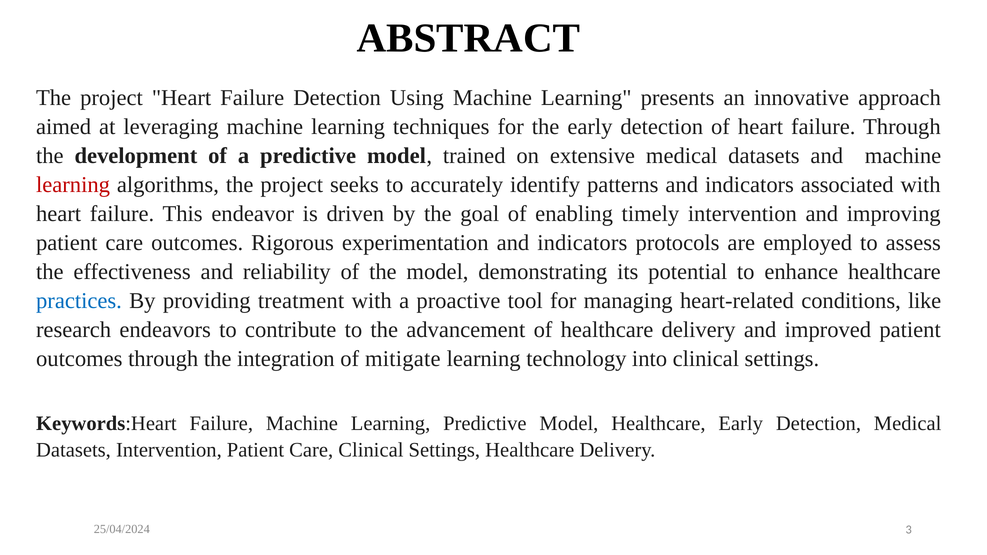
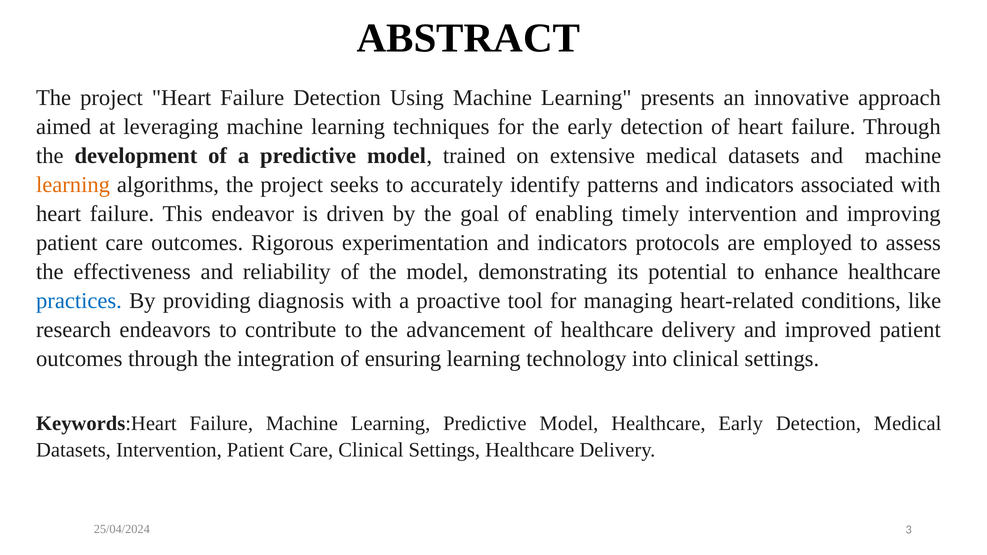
learning at (73, 185) colour: red -> orange
treatment: treatment -> diagnosis
mitigate: mitigate -> ensuring
